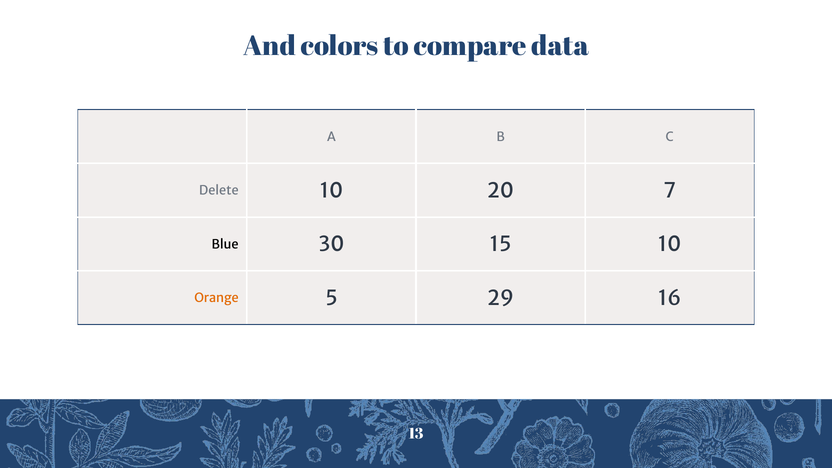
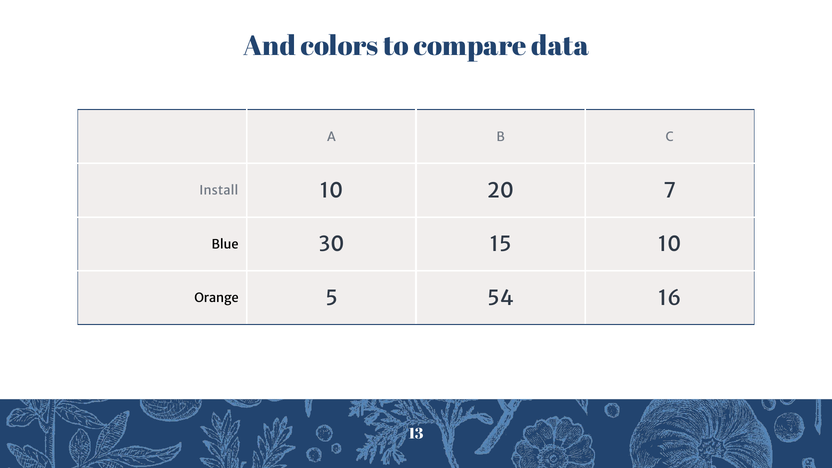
Delete: Delete -> Install
Orange colour: orange -> black
29: 29 -> 54
